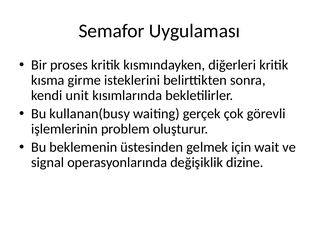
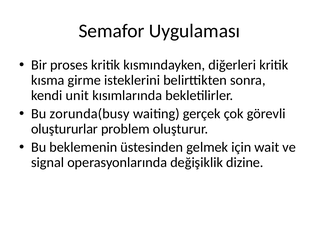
kullanan(busy: kullanan(busy -> zorunda(busy
işlemlerinin: işlemlerinin -> oluştururlar
